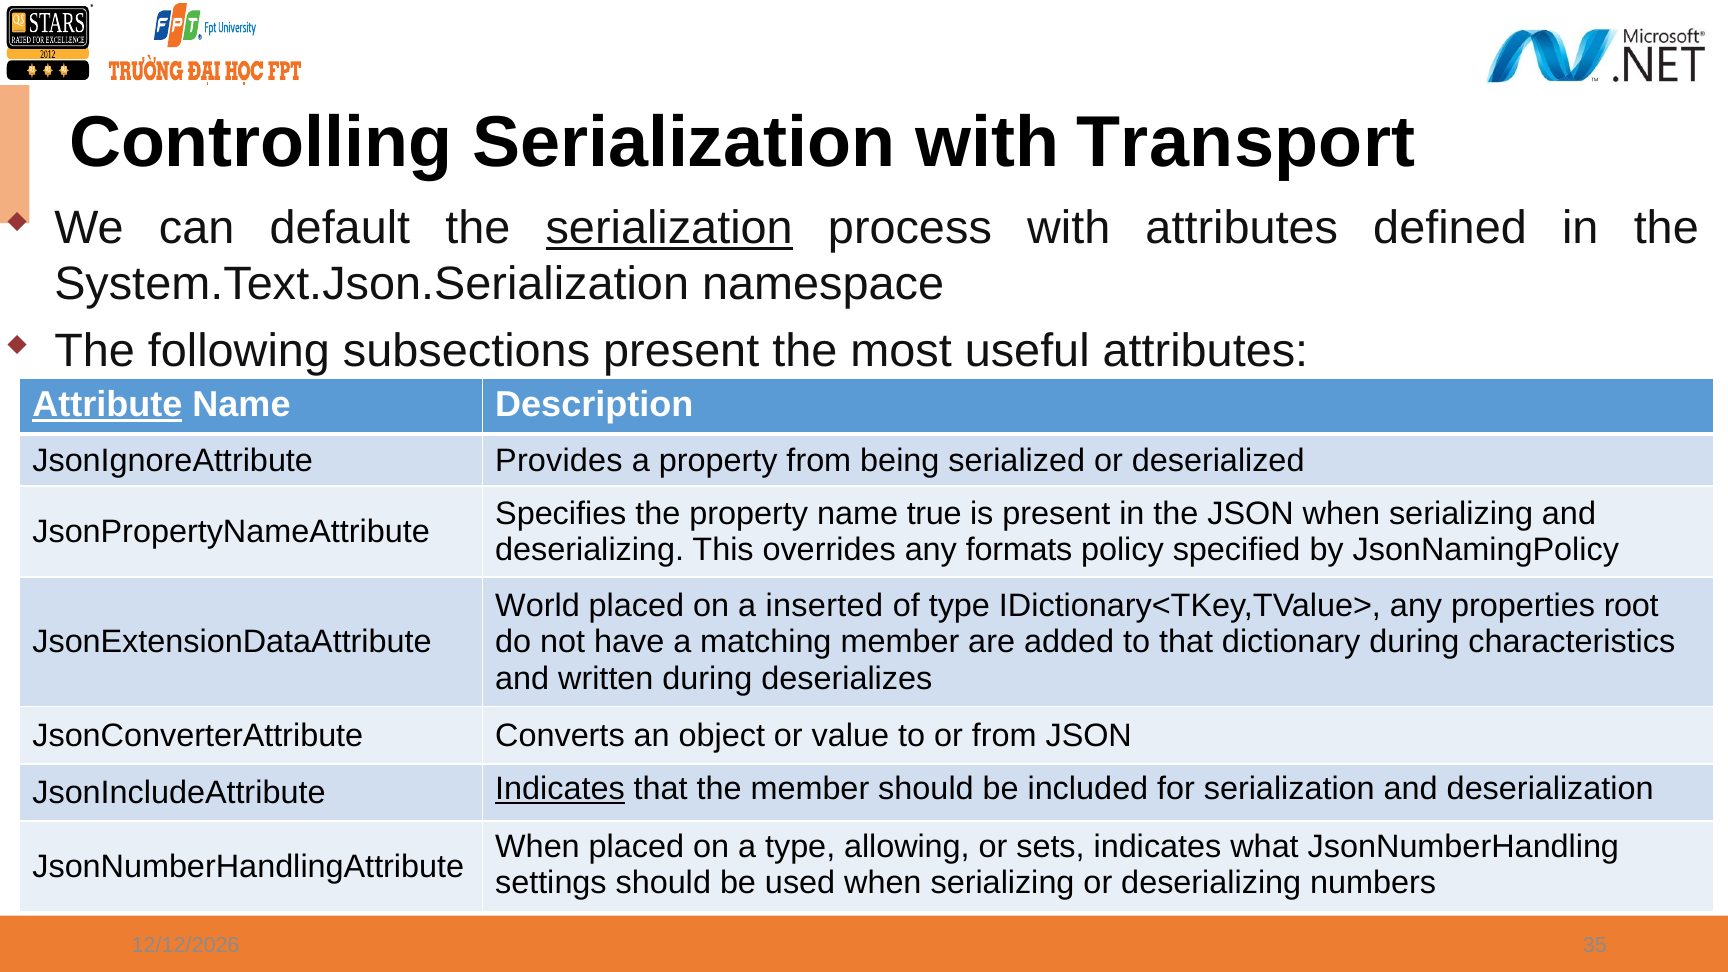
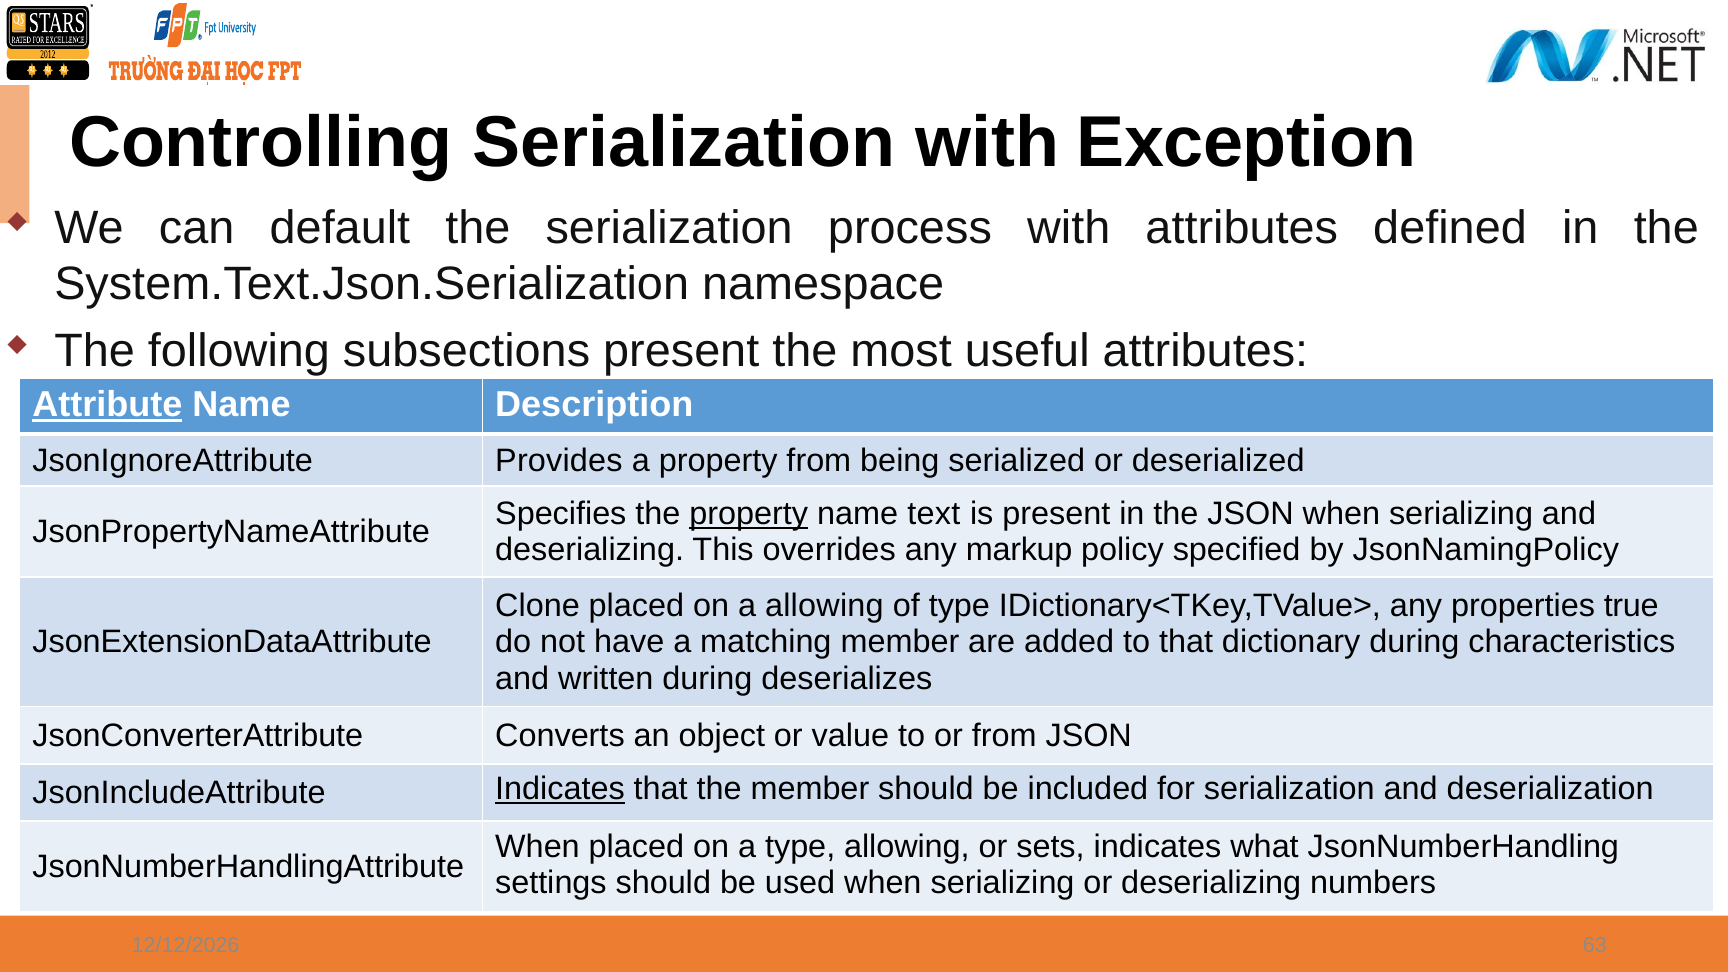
Transport: Transport -> Exception
serialization at (669, 228) underline: present -> none
property at (749, 514) underline: none -> present
true: true -> text
formats: formats -> markup
World: World -> Clone
a inserted: inserted -> allowing
root: root -> true
35: 35 -> 63
